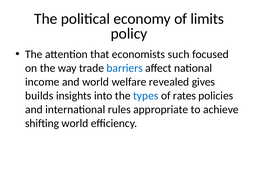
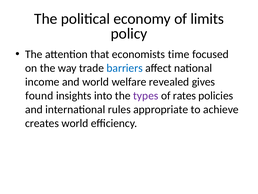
such: such -> time
builds: builds -> found
types colour: blue -> purple
shifting: shifting -> creates
